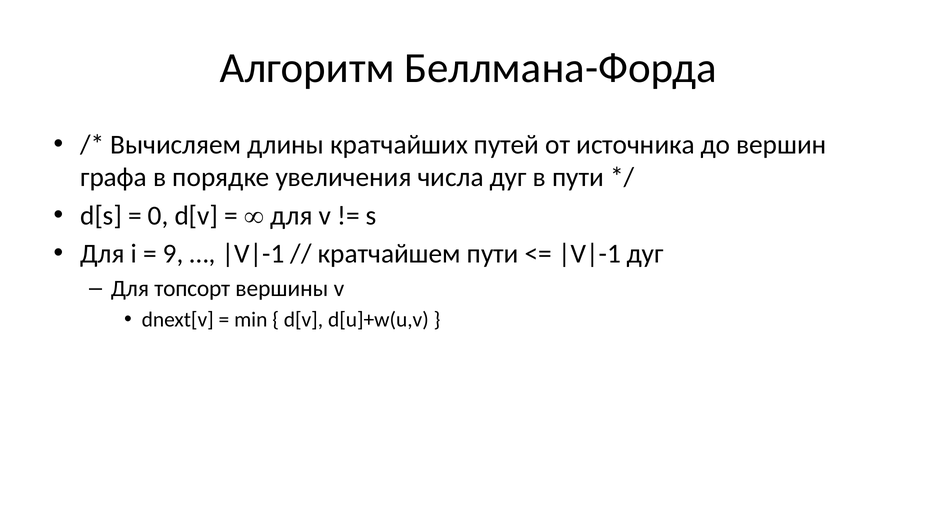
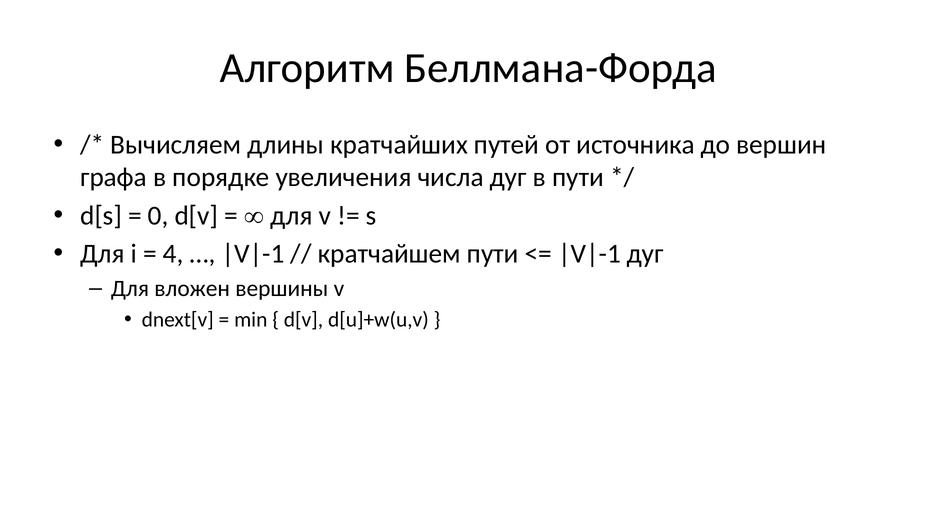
9: 9 -> 4
топсорт: топсорт -> вложен
